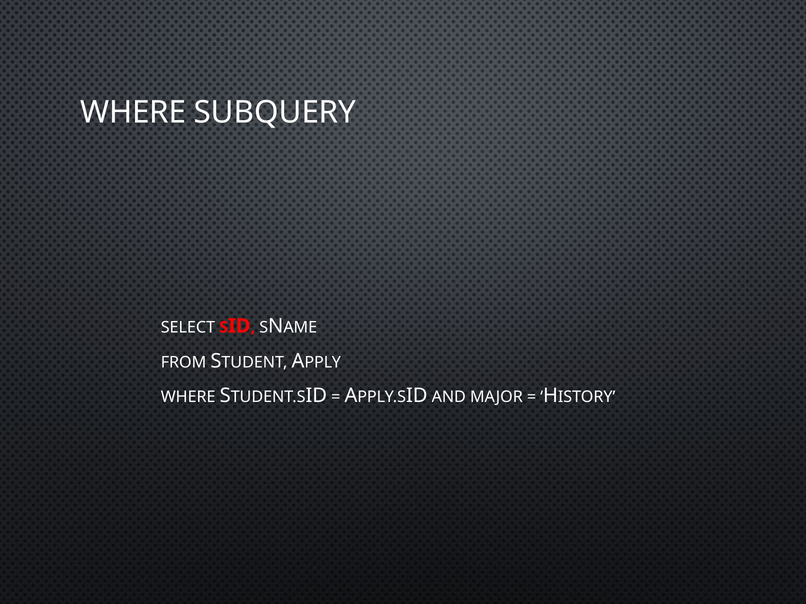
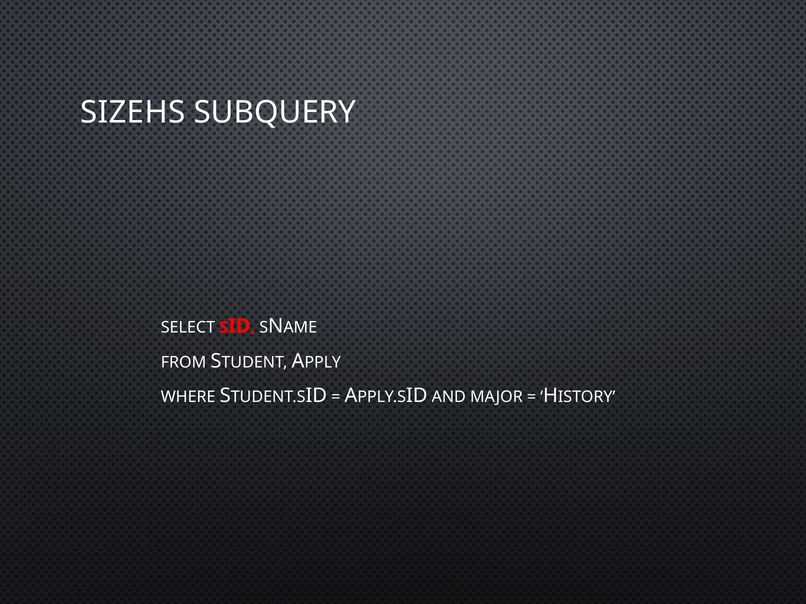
WHERE at (133, 113): WHERE -> SIZEHS
